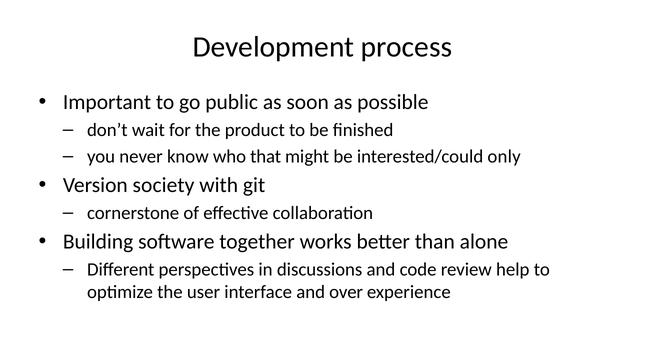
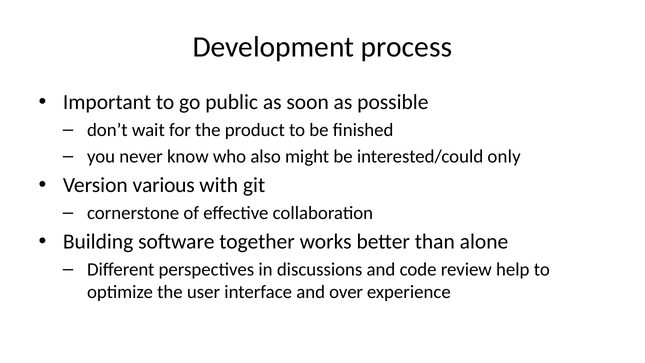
that: that -> also
society: society -> various
